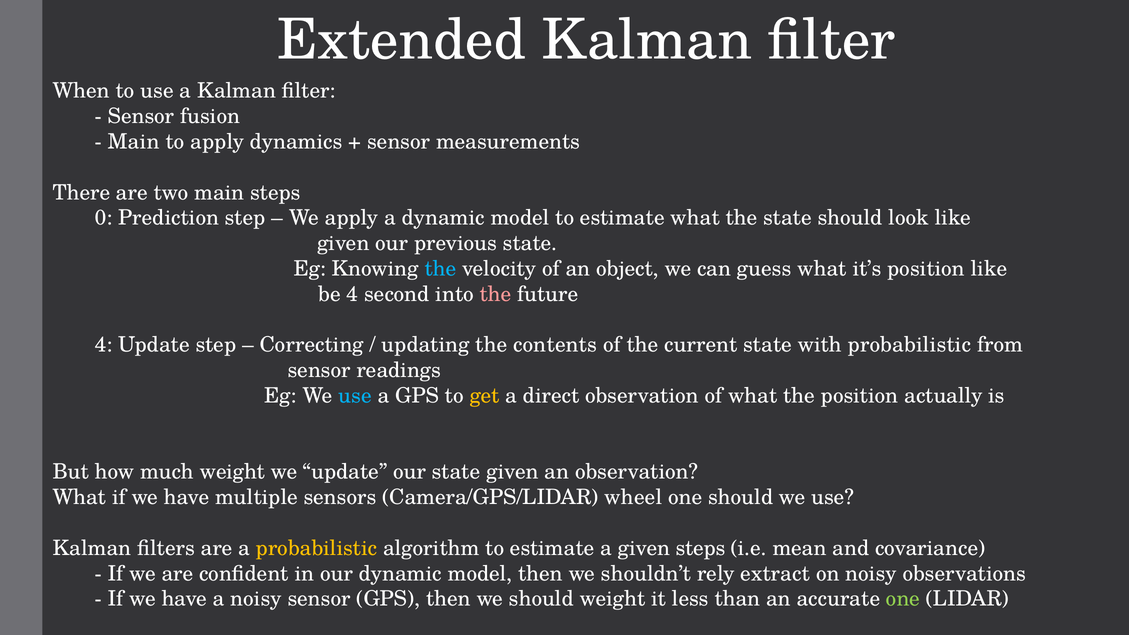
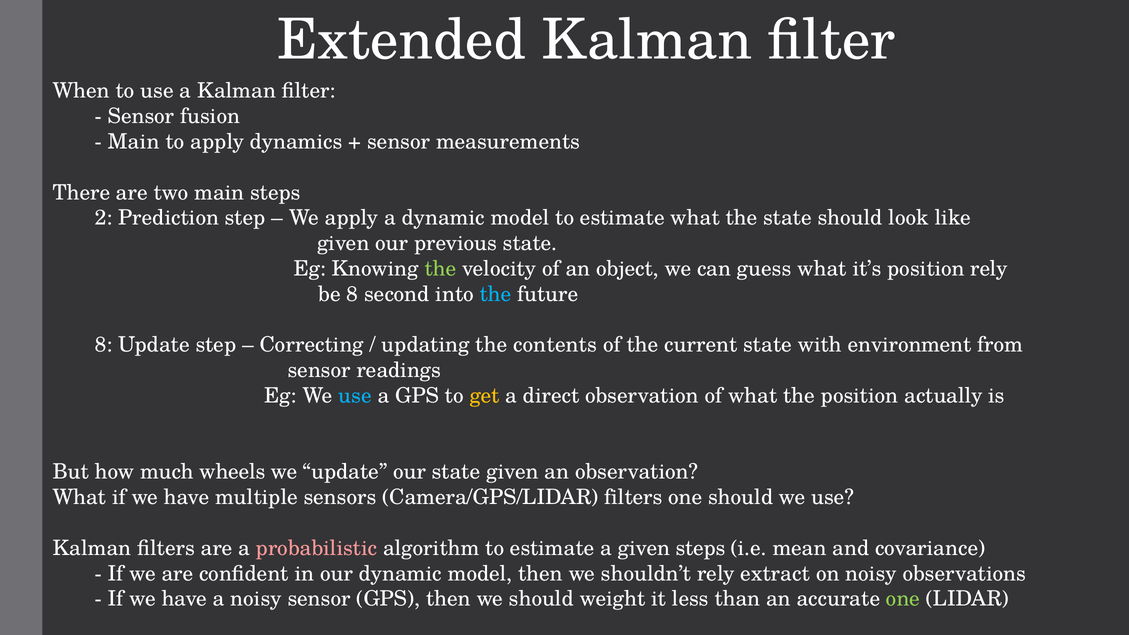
0: 0 -> 2
the at (440, 269) colour: light blue -> light green
position like: like -> rely
be 4: 4 -> 8
the at (496, 294) colour: pink -> light blue
4 at (104, 345): 4 -> 8
with probabilistic: probabilistic -> environment
much weight: weight -> wheels
Camera/GPS/LIDAR wheel: wheel -> filters
probabilistic at (317, 548) colour: yellow -> pink
